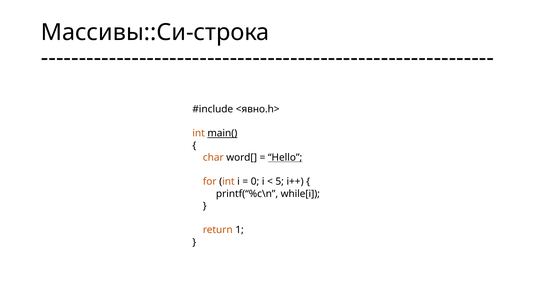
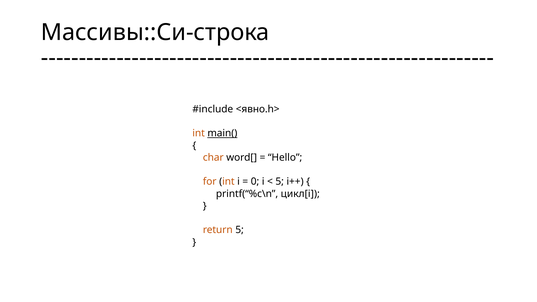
Hello underline: present -> none
while[i: while[i -> цикл[i
return 1: 1 -> 5
